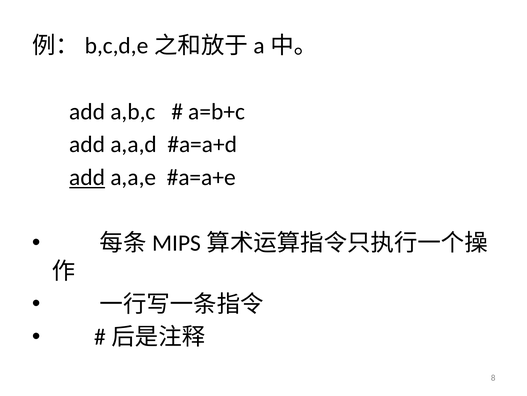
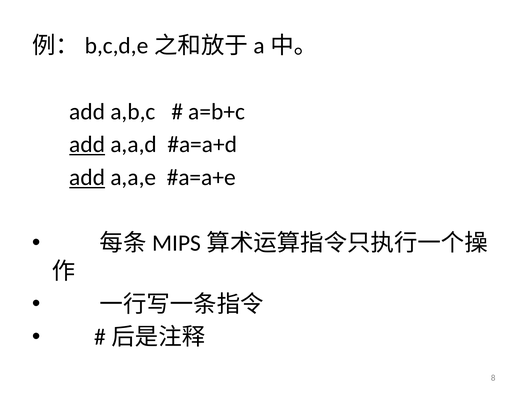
add at (87, 144) underline: none -> present
